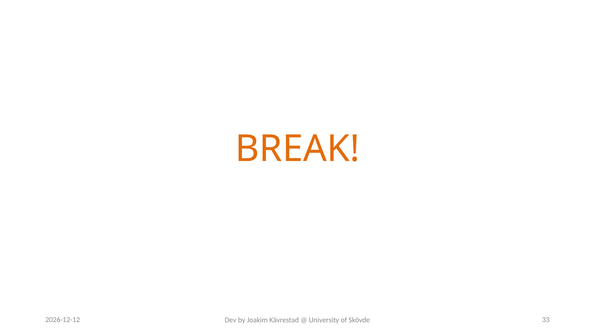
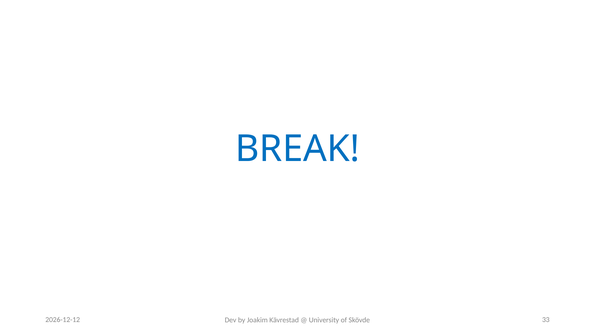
BREAK colour: orange -> blue
